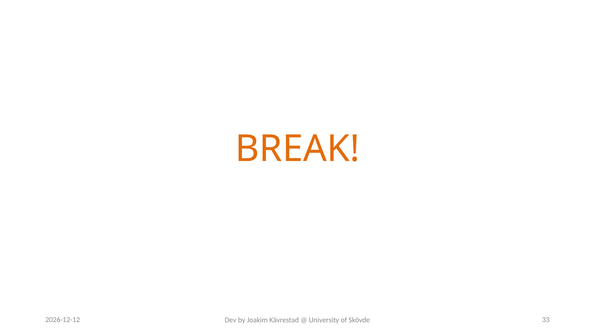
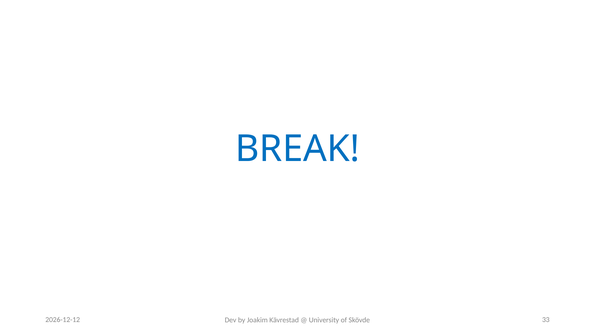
BREAK colour: orange -> blue
